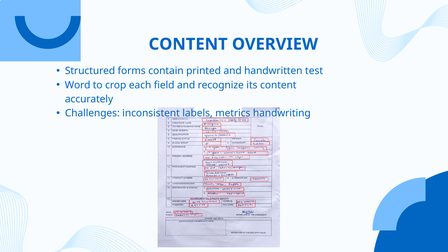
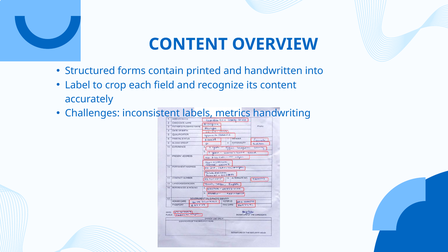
test: test -> into
Word: Word -> Label
